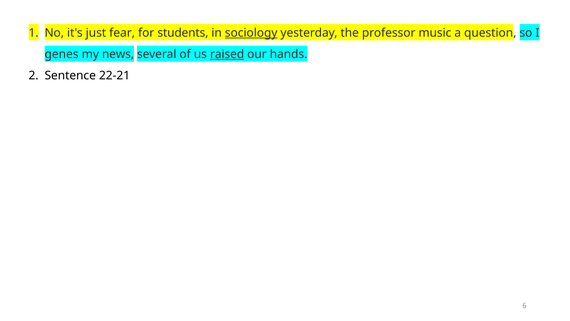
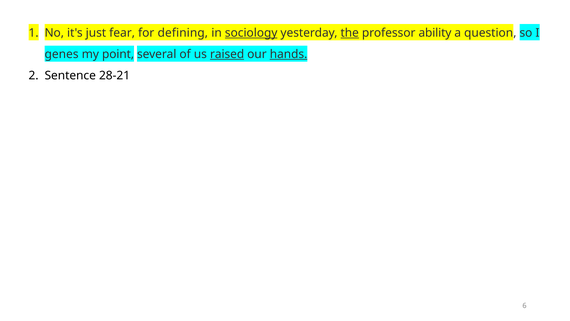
students: students -> defining
the underline: none -> present
music: music -> ability
news: news -> point
hands underline: none -> present
22-21: 22-21 -> 28-21
